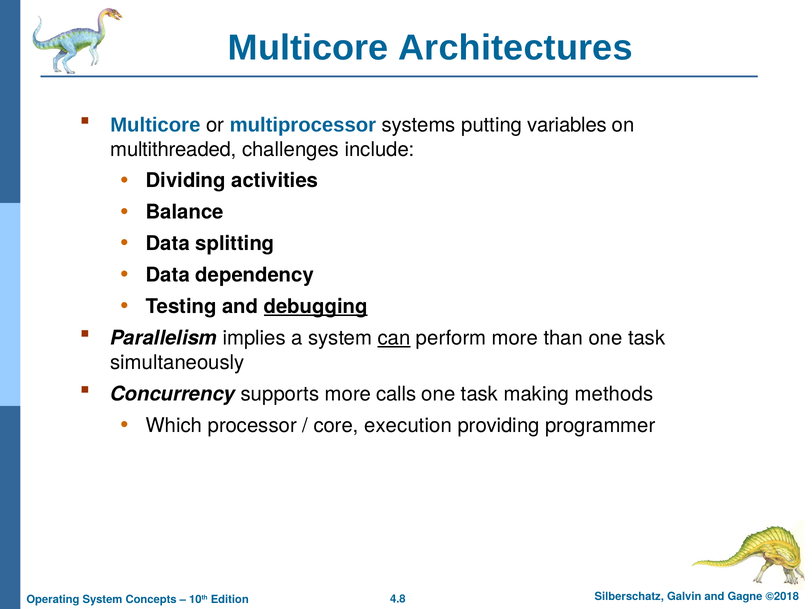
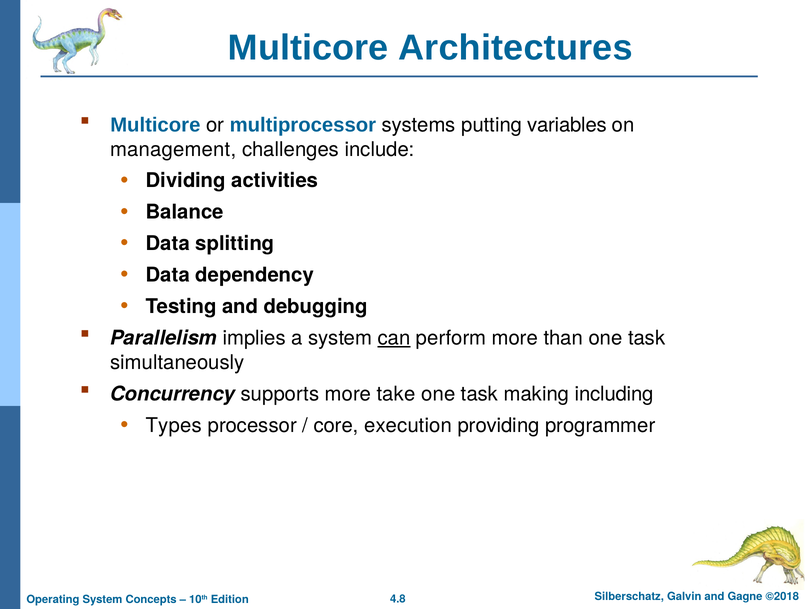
multithreaded: multithreaded -> management
debugging underline: present -> none
calls: calls -> take
methods: methods -> including
Which: Which -> Types
